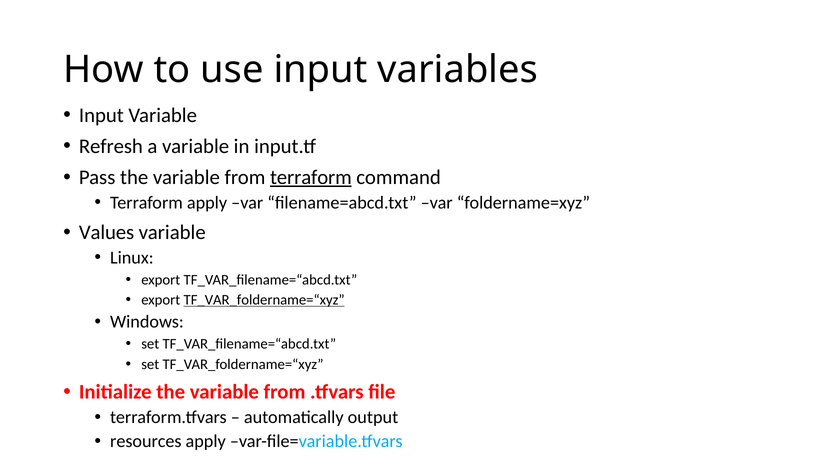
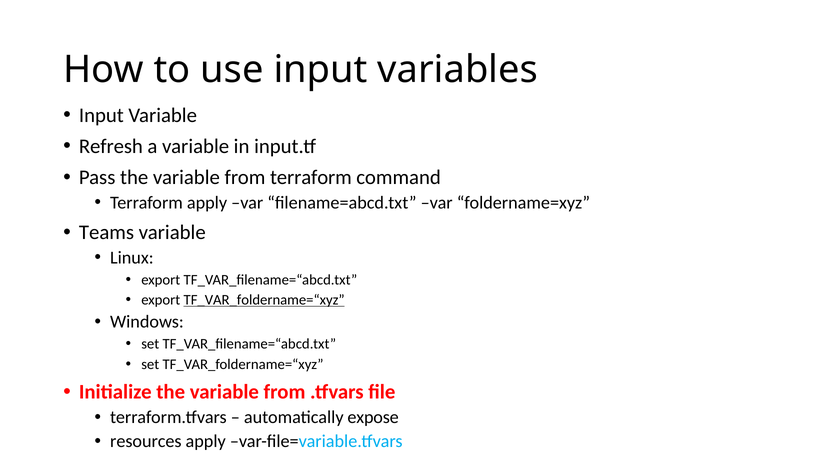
terraform at (311, 177) underline: present -> none
Values: Values -> Teams
output: output -> expose
